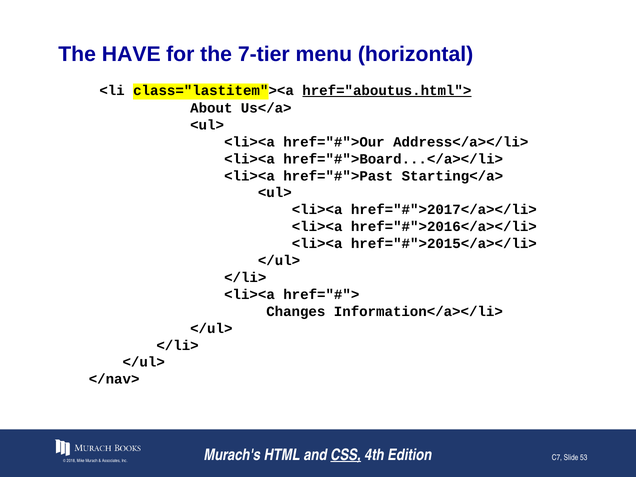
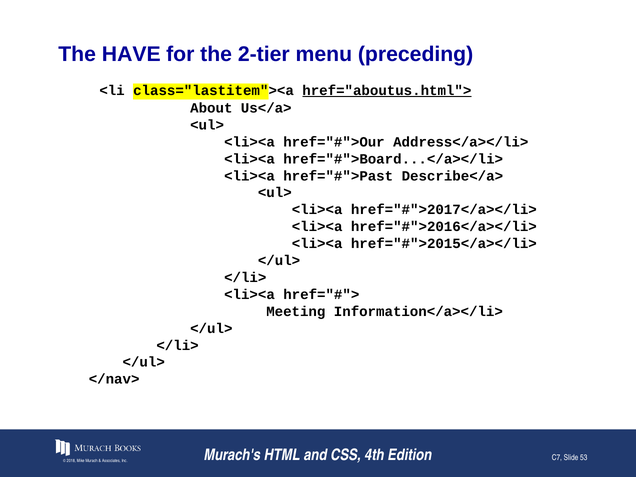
7-tier: 7-tier -> 2-tier
horizontal: horizontal -> preceding
Starting</a>: Starting</a> -> Describe</a>
Changes: Changes -> Meeting
CSS underline: present -> none
